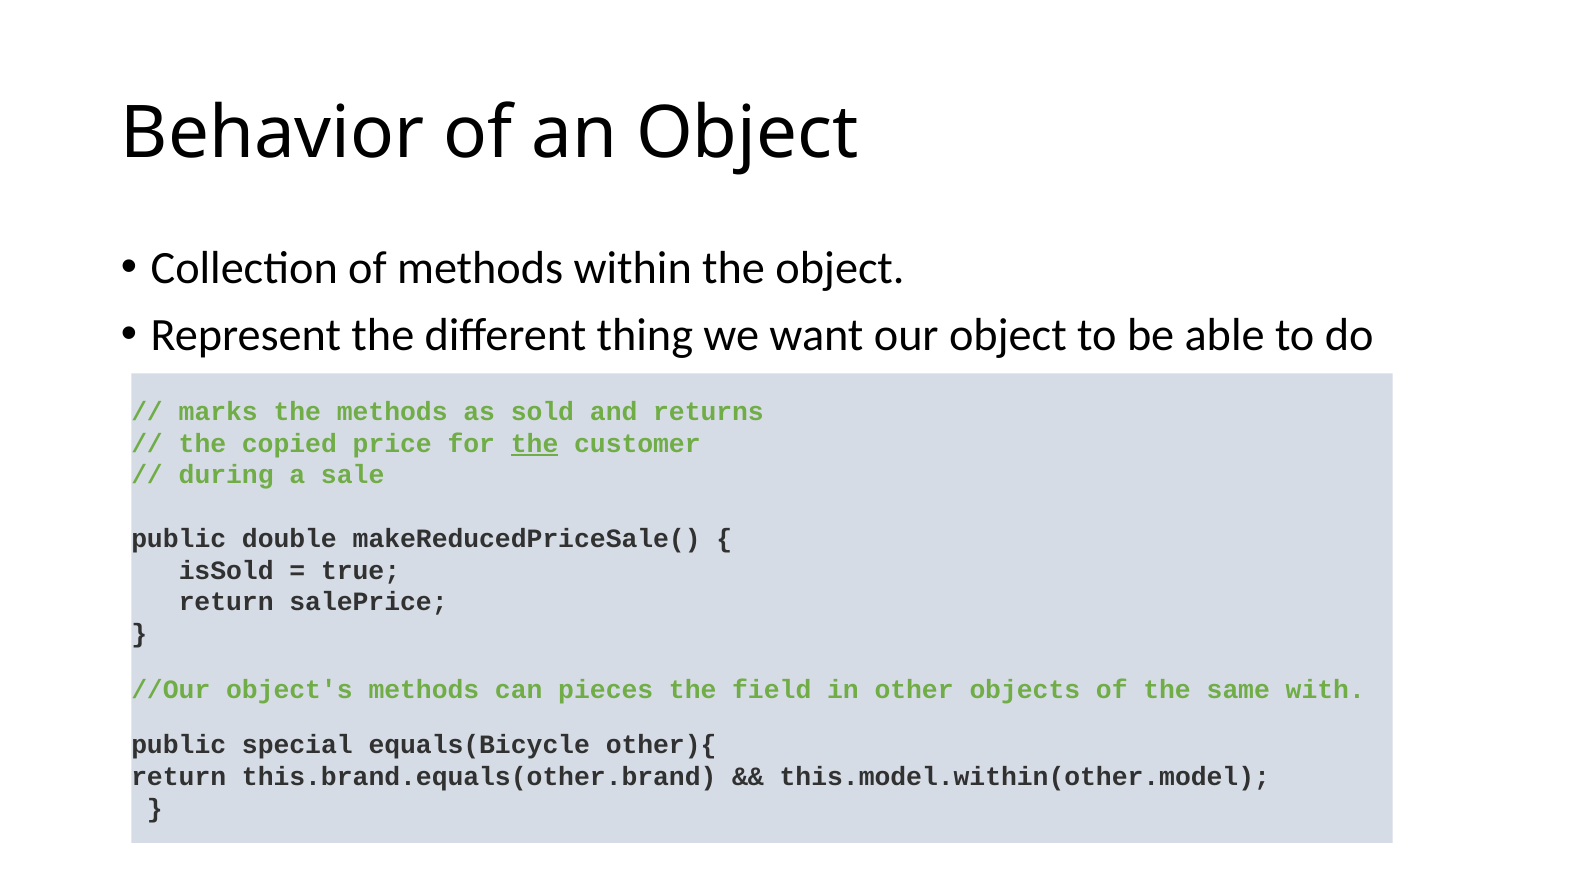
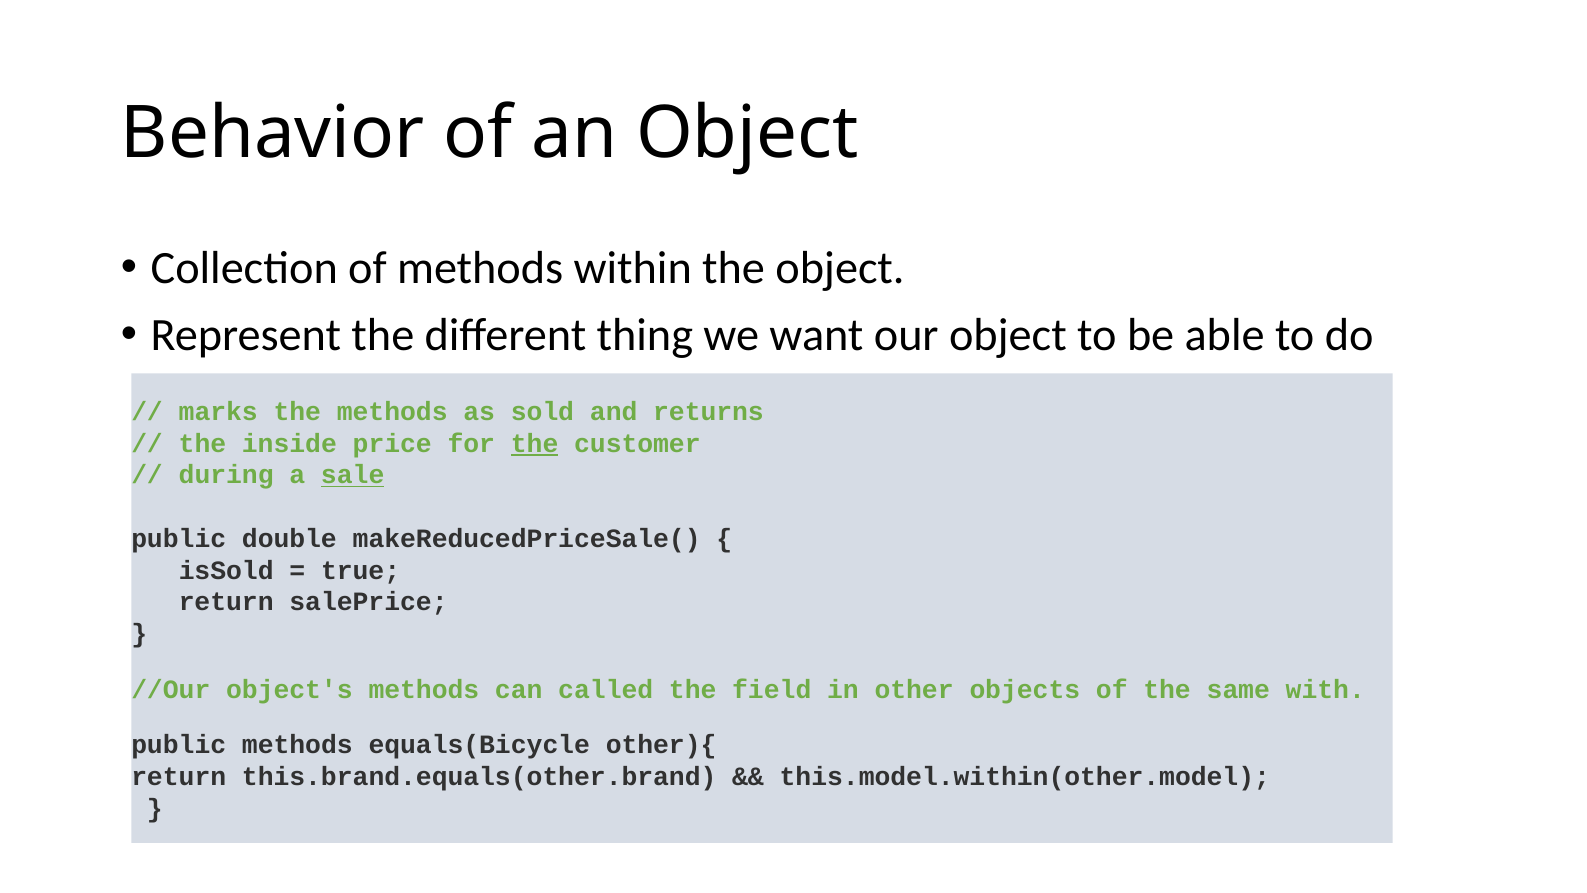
copied: copied -> inside
sale underline: none -> present
pieces: pieces -> called
public special: special -> methods
